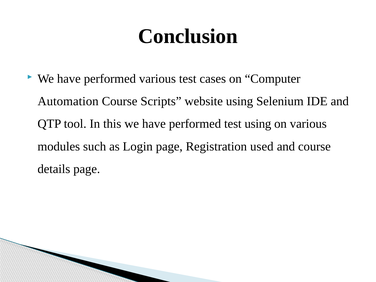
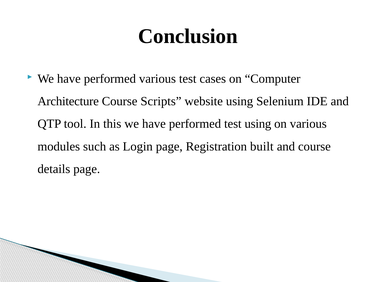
Automation: Automation -> Architecture
used: used -> built
